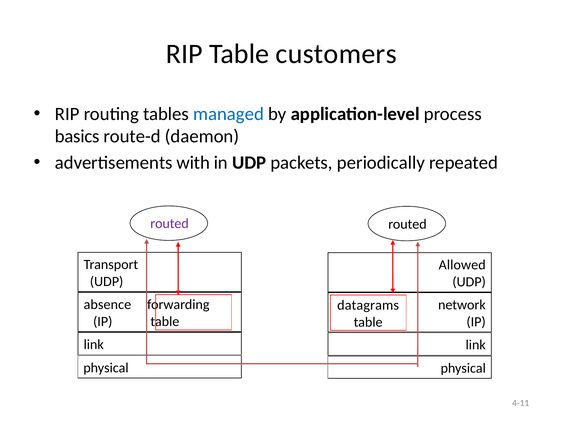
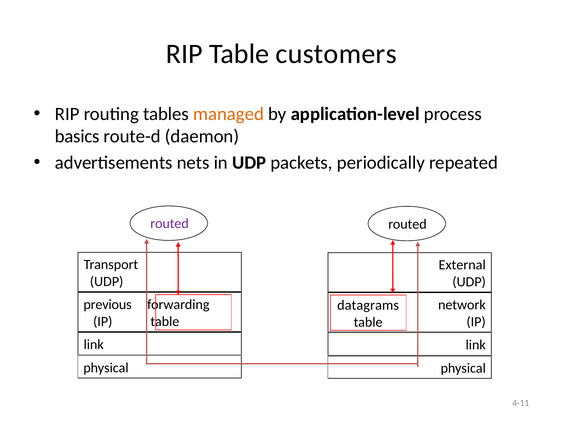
managed colour: blue -> orange
with: with -> nets
Allowed: Allowed -> External
absence: absence -> previous
